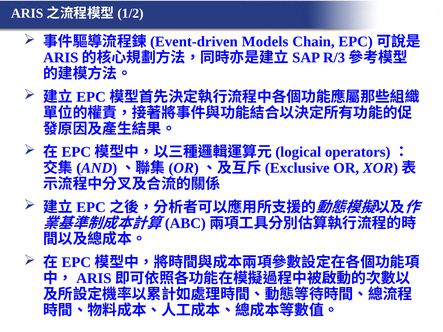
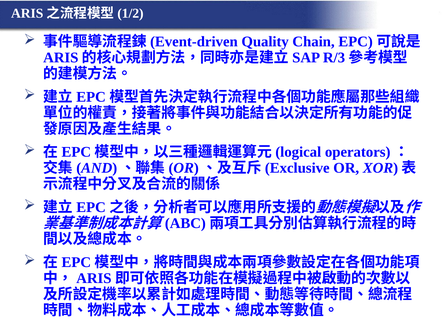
Models: Models -> Quality
